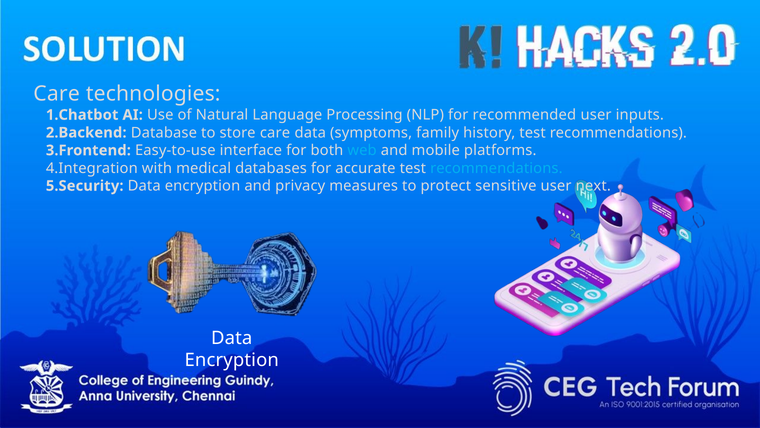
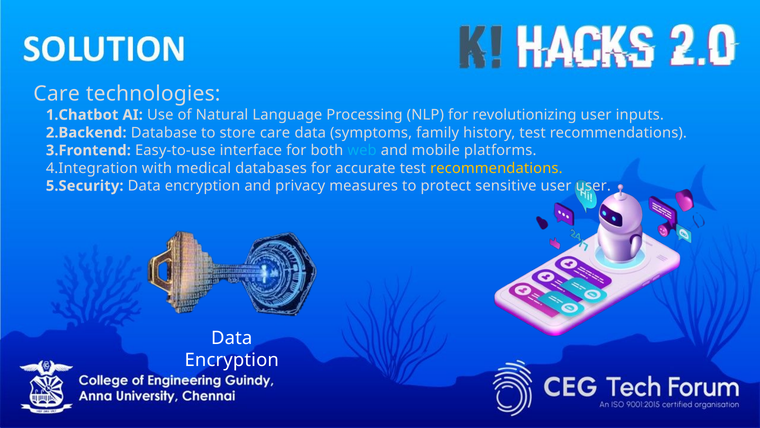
recommended: recommended -> revolutionizing
recommendations at (496, 168) colour: light blue -> yellow
user next: next -> user
